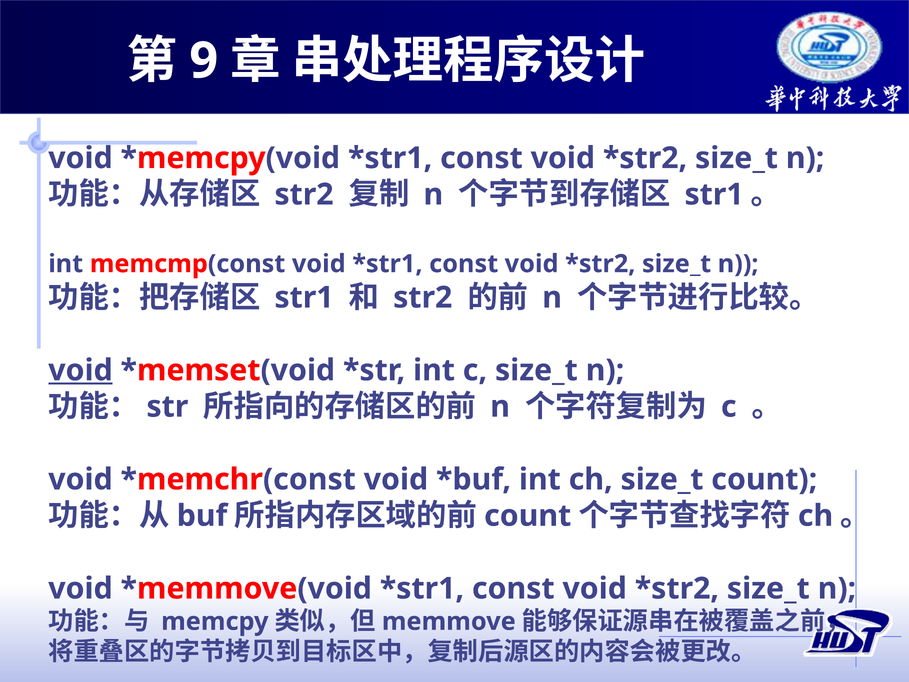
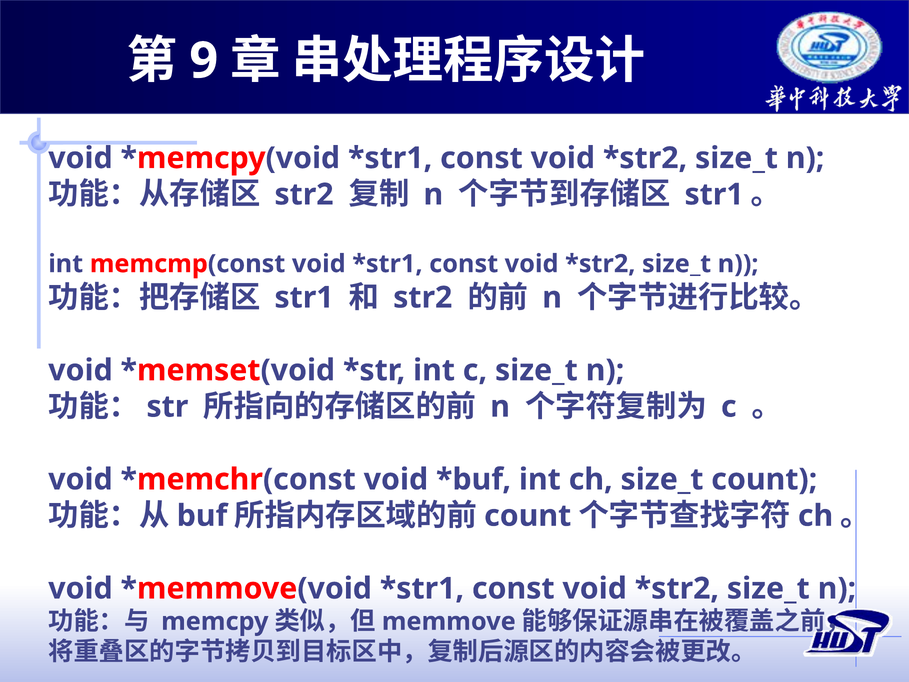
void at (81, 370) underline: present -> none
